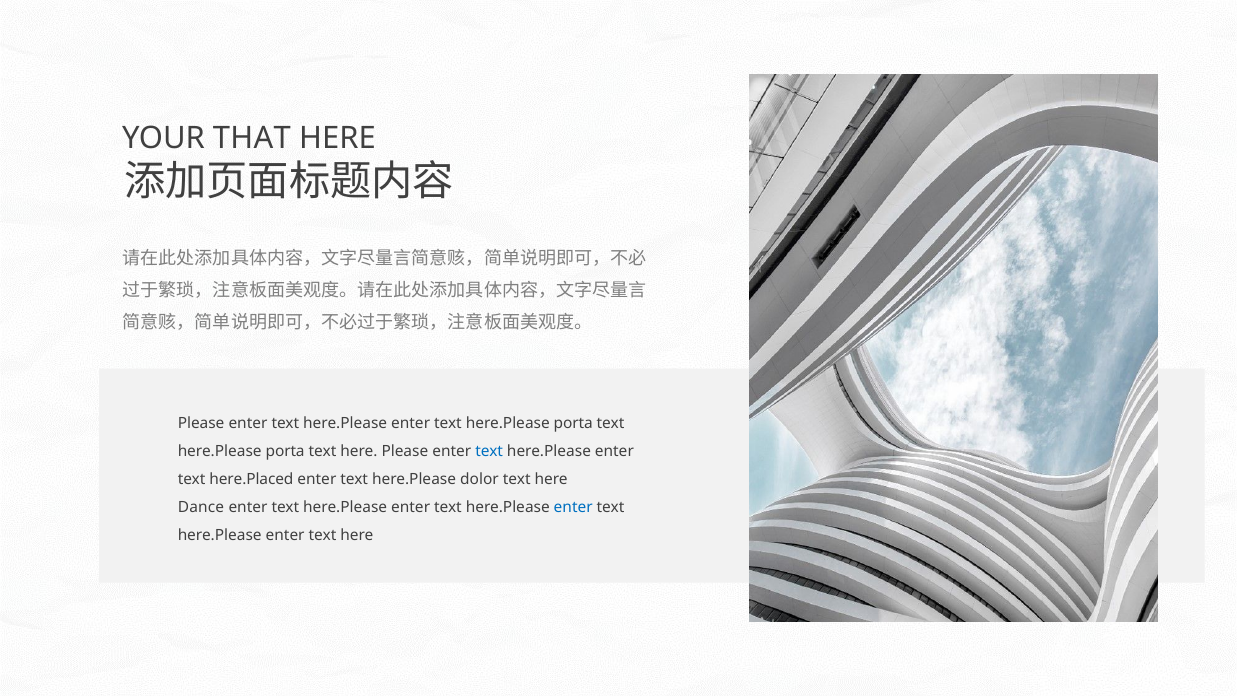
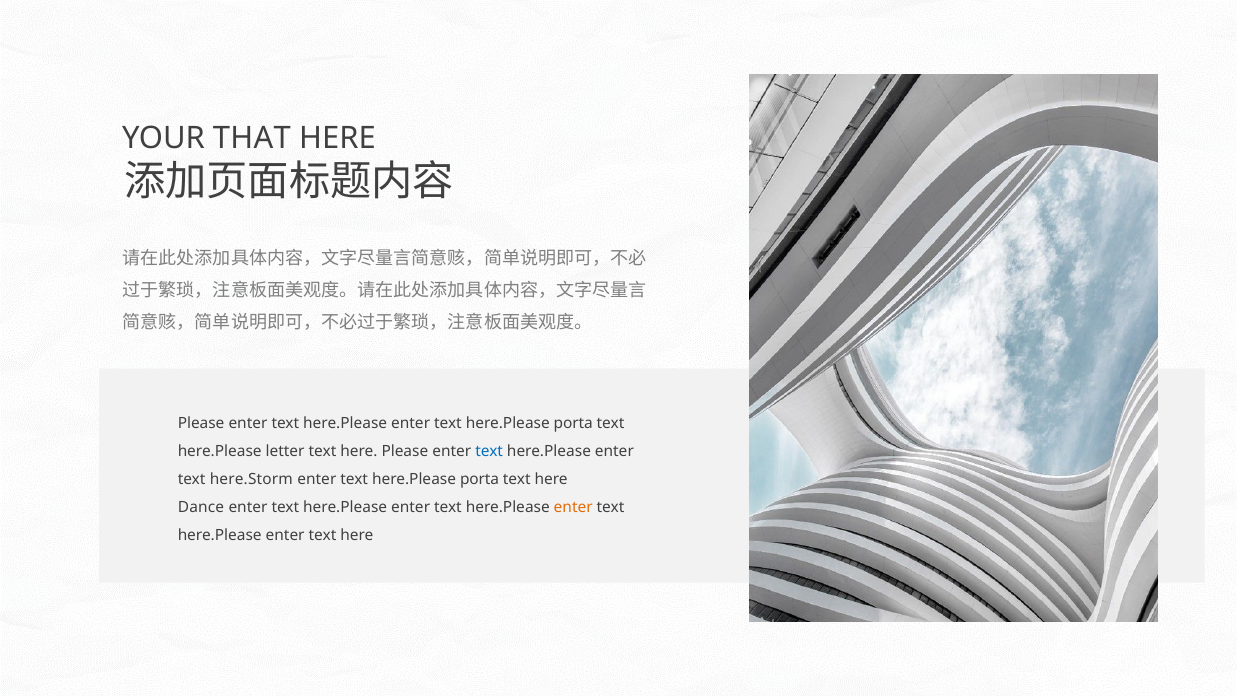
porta at (285, 451): porta -> letter
here.Placed: here.Placed -> here.Storm
dolor at (479, 479): dolor -> porta
enter at (573, 507) colour: blue -> orange
